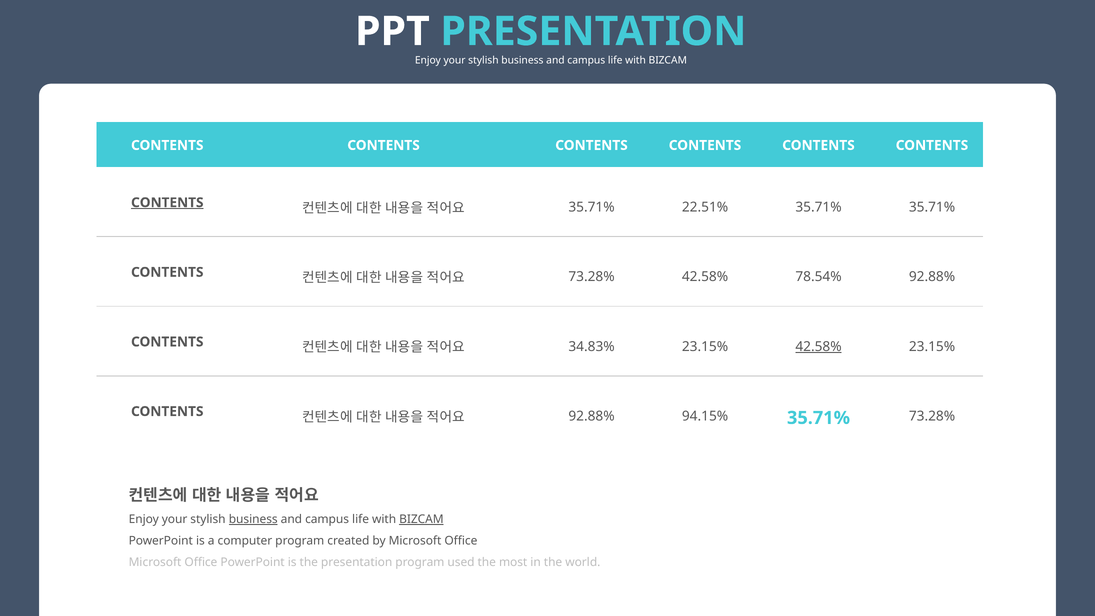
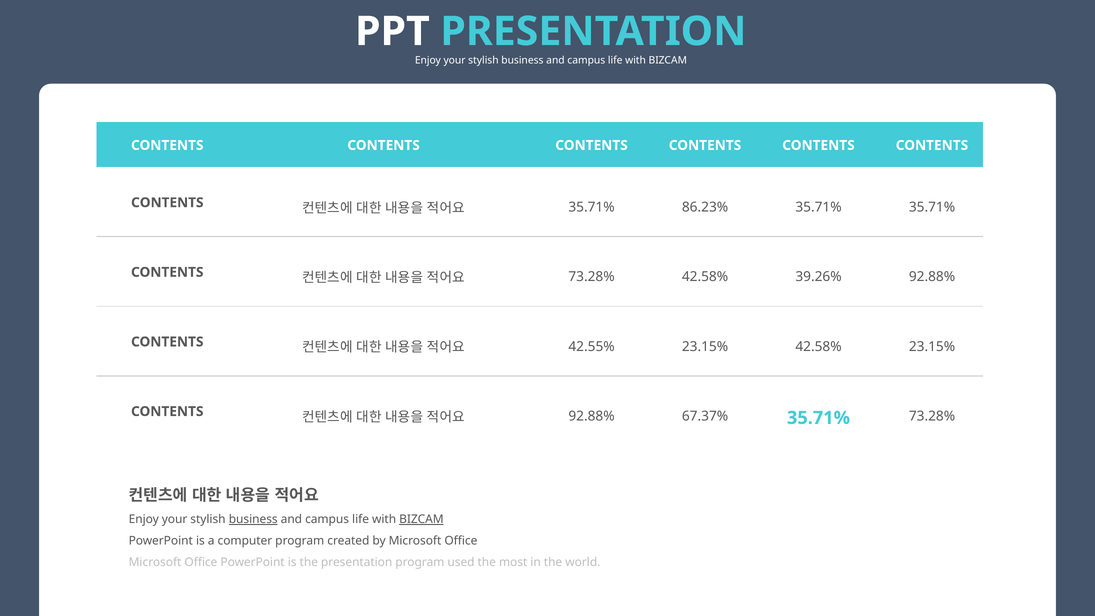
CONTENTS at (167, 203) underline: present -> none
22.51%: 22.51% -> 86.23%
78.54%: 78.54% -> 39.26%
34.83%: 34.83% -> 42.55%
42.58% at (819, 346) underline: present -> none
94.15%: 94.15% -> 67.37%
